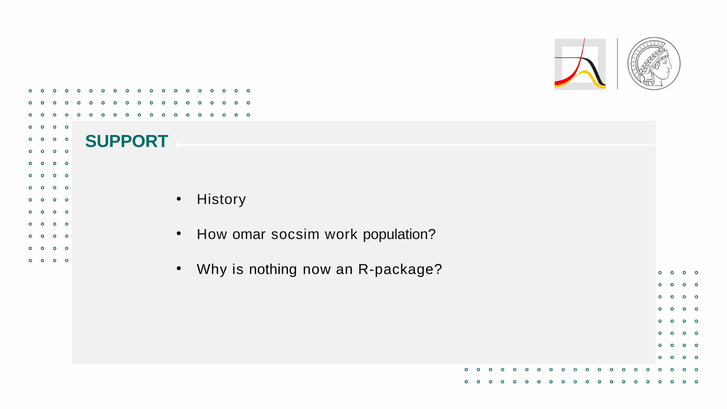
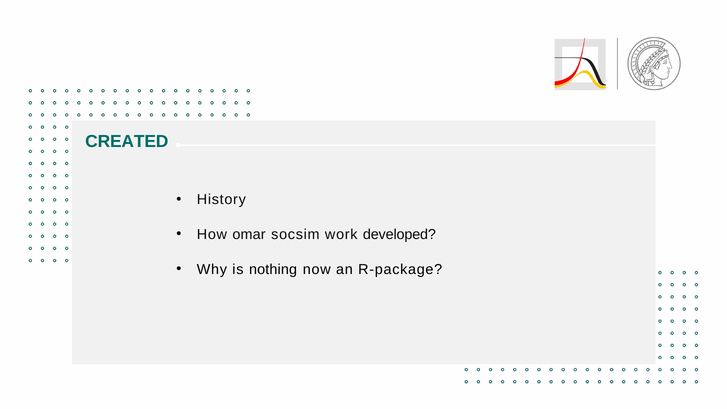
SUPPORT: SUPPORT -> CREATED
population: population -> developed
